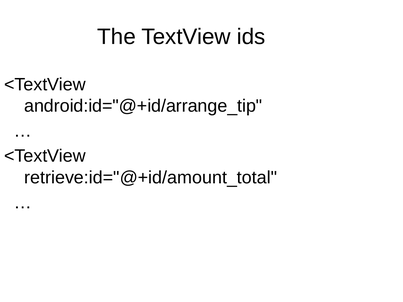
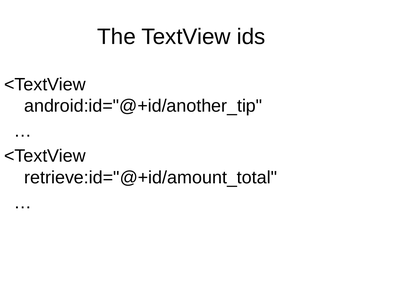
android:id="@+id/arrange_tip: android:id="@+id/arrange_tip -> android:id="@+id/another_tip
